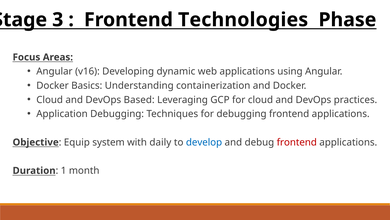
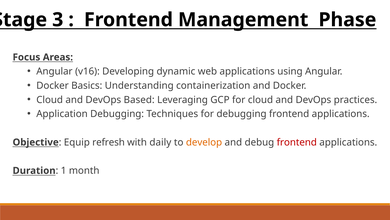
Technologies: Technologies -> Management
system: system -> refresh
develop colour: blue -> orange
